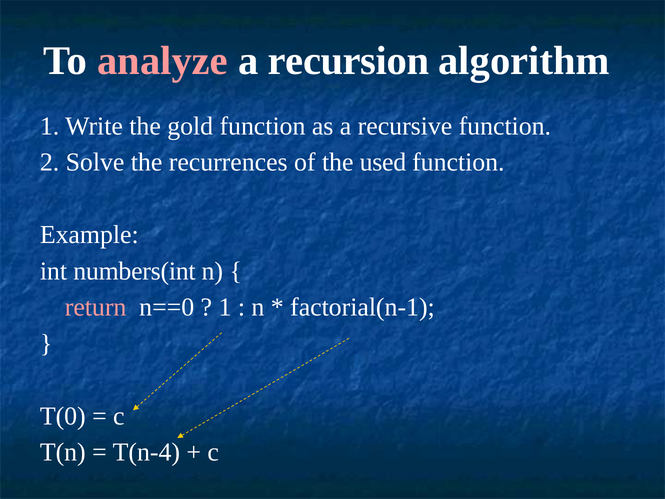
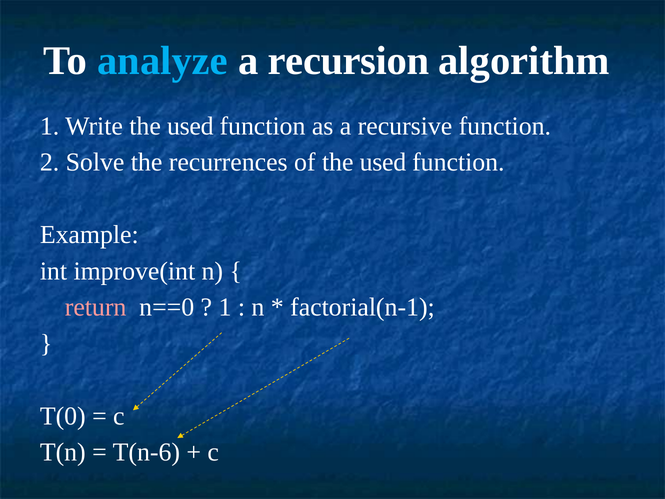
analyze colour: pink -> light blue
Write the gold: gold -> used
numbers(int: numbers(int -> improve(int
T(n-4: T(n-4 -> T(n-6
